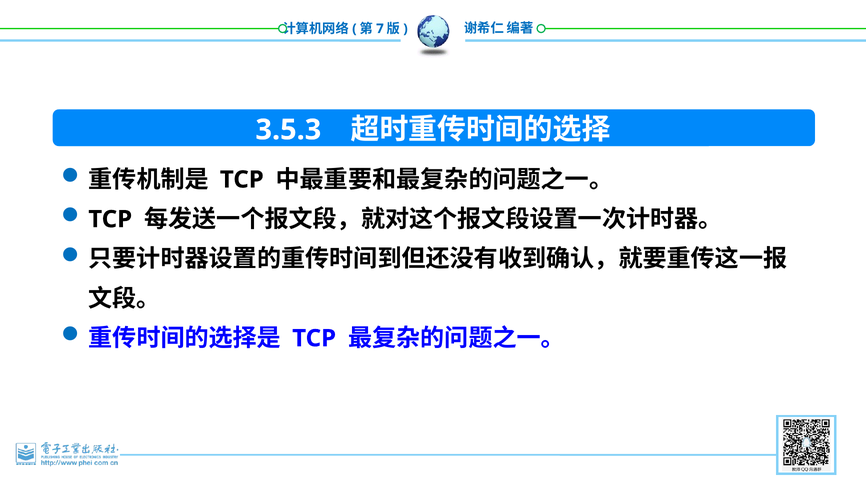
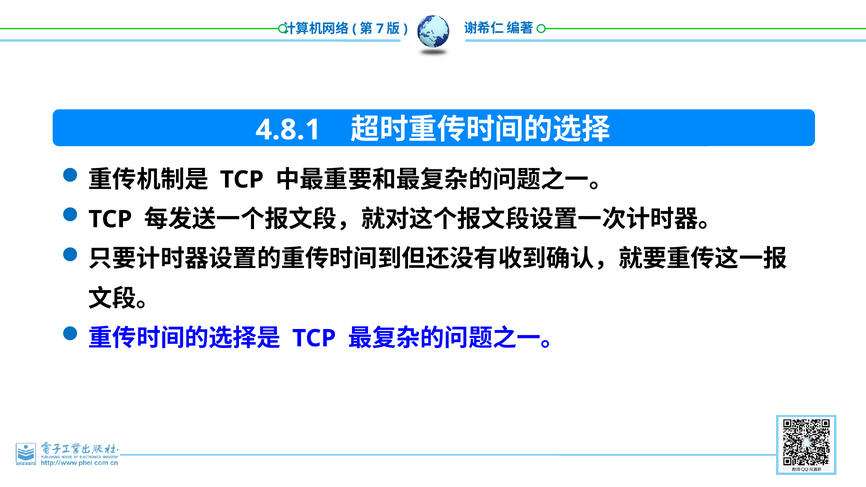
3.5.3: 3.5.3 -> 4.8.1
